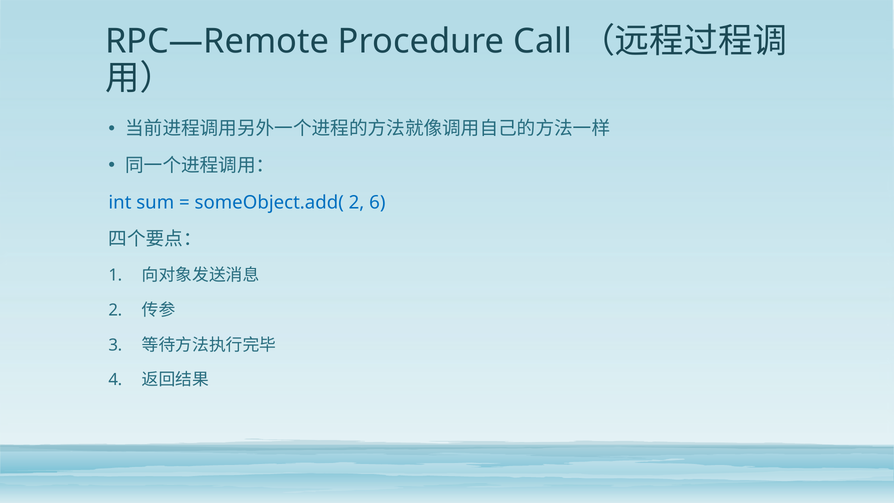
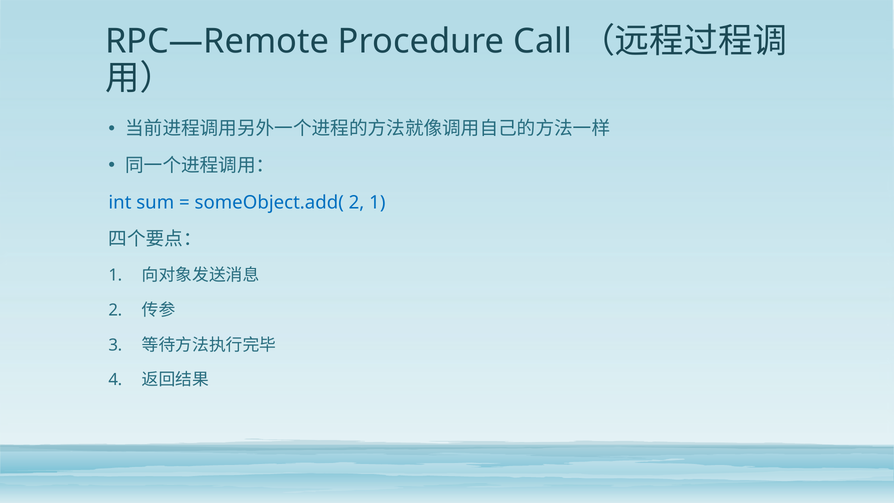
2 6: 6 -> 1
